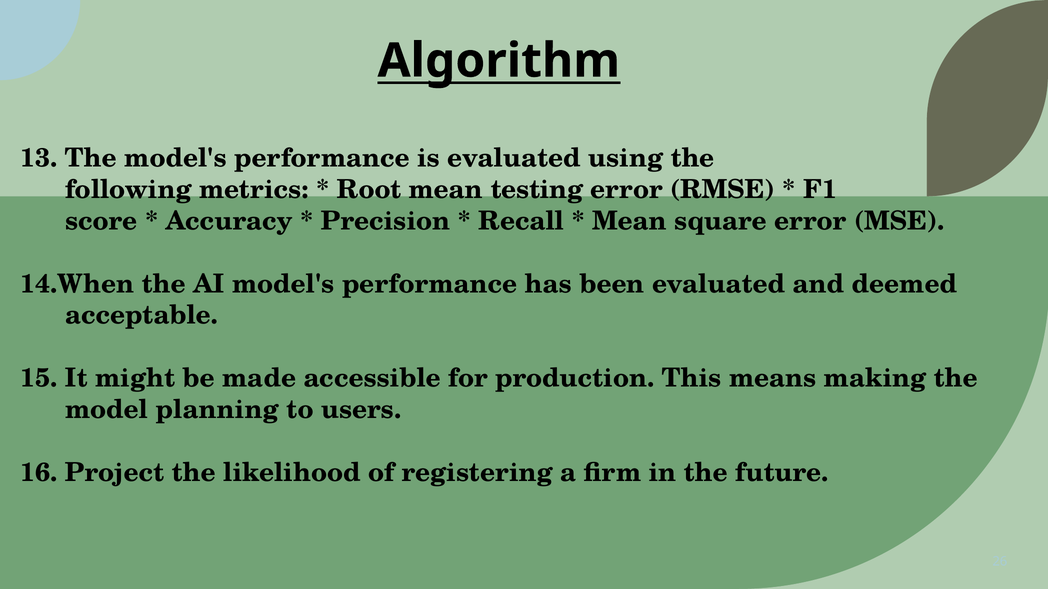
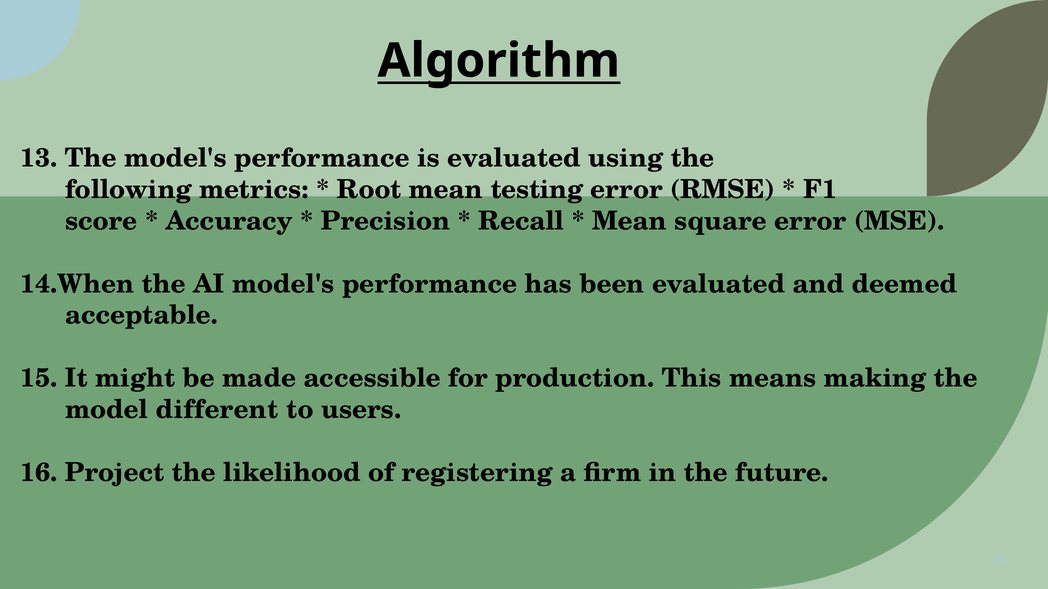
planning: planning -> different
